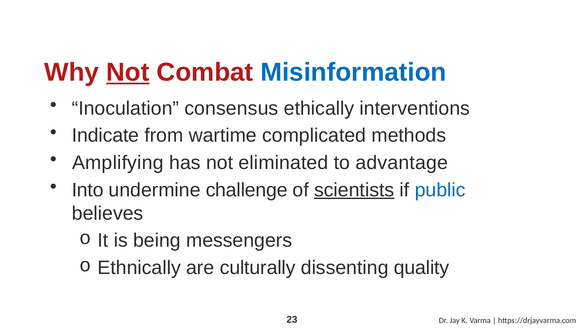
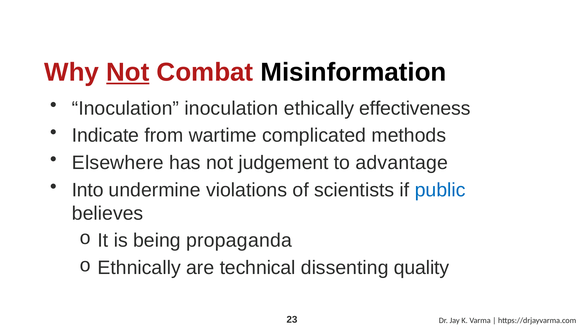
Misinformation colour: blue -> black
Inoculation consensus: consensus -> inoculation
interventions: interventions -> effectiveness
Amplifying: Amplifying -> Elsewhere
eliminated: eliminated -> judgement
challenge: challenge -> violations
scientists underline: present -> none
messengers: messengers -> propaganda
culturally: culturally -> technical
